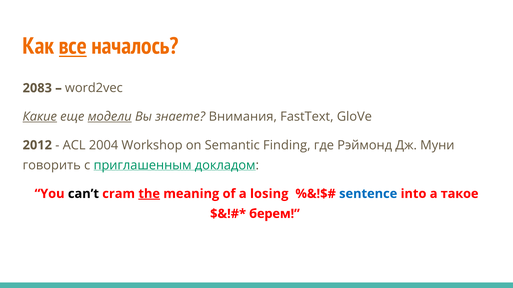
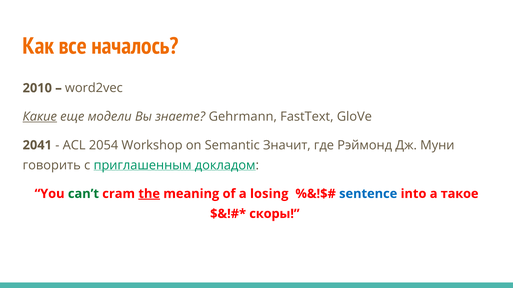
все underline: present -> none
2083: 2083 -> 2010
модели underline: present -> none
Внимания: Внимания -> Gehrmann
2012: 2012 -> 2041
2004: 2004 -> 2054
Finding: Finding -> Значит
can’t colour: black -> green
берем: берем -> скоры
